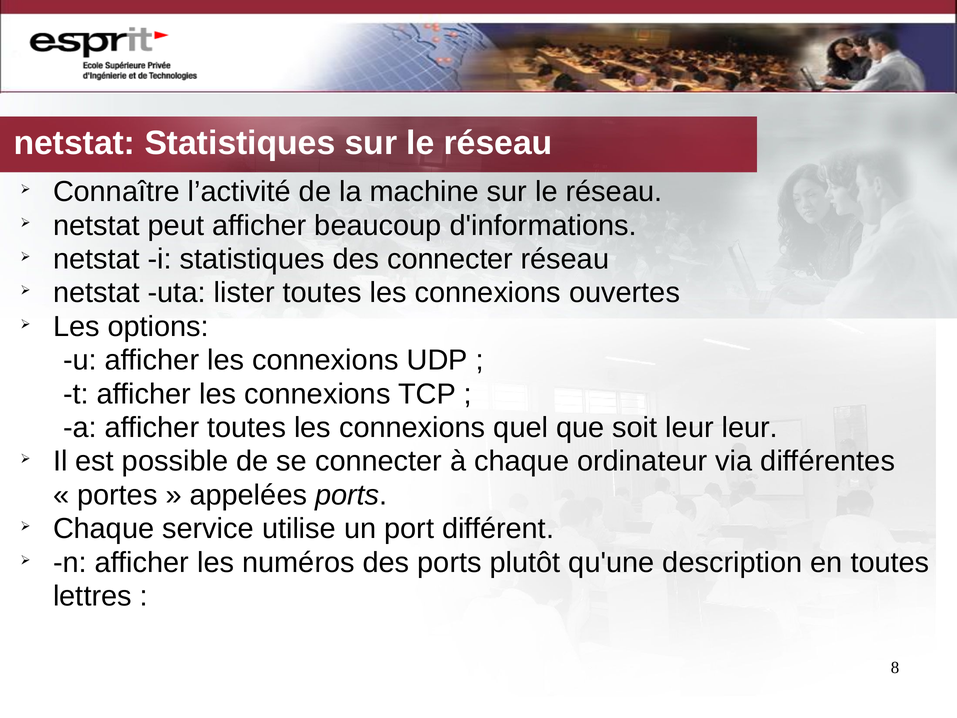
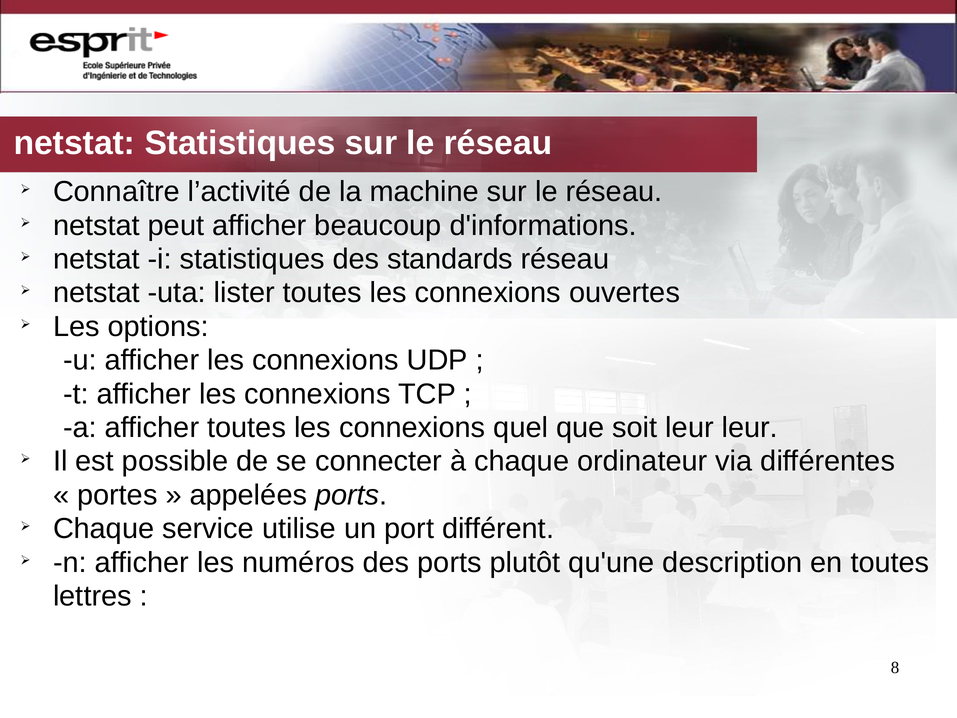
des connecter: connecter -> standards
